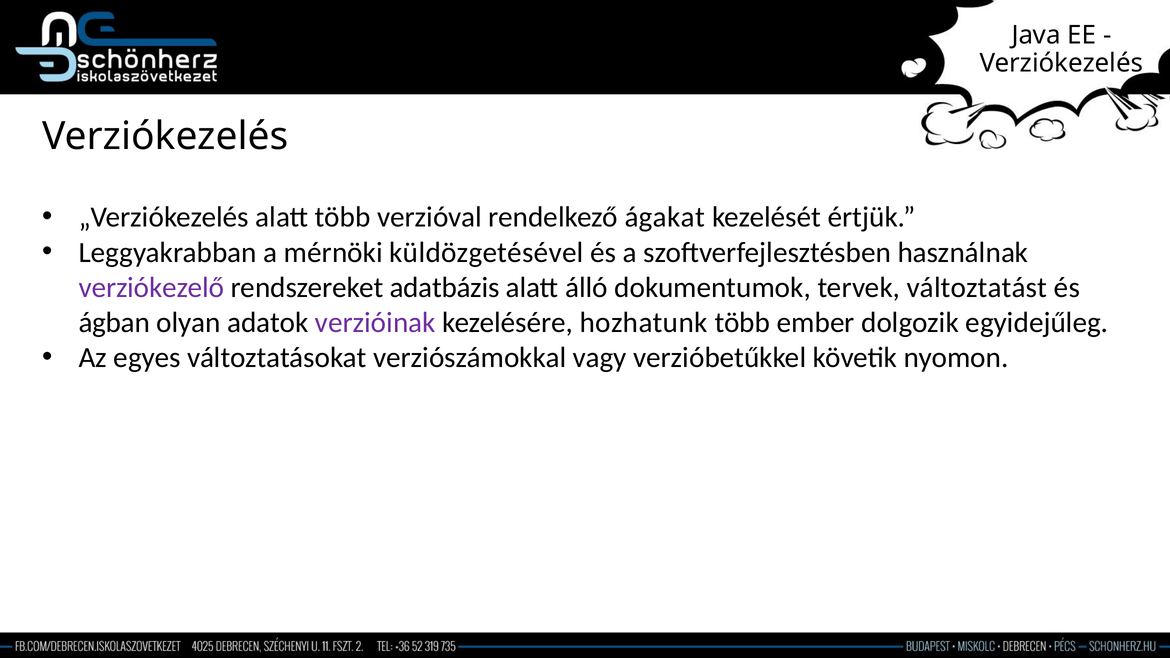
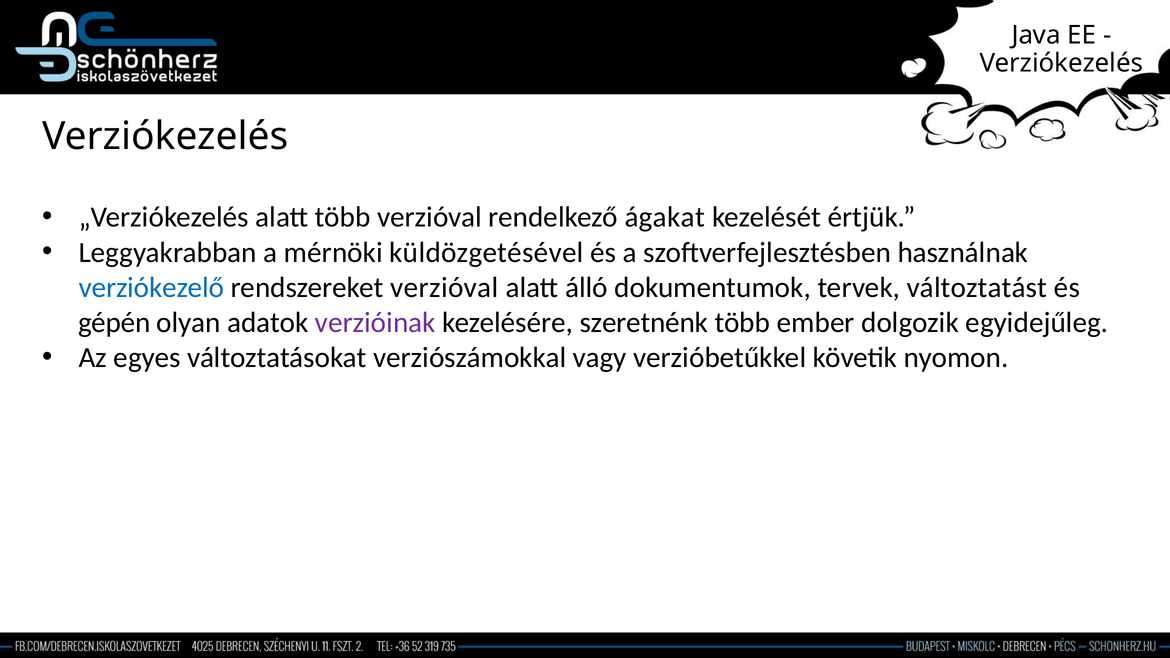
verziókezelő colour: purple -> blue
rendszereket adatbázis: adatbázis -> verzióval
ágban: ágban -> gépén
hozhatunk: hozhatunk -> szeretnénk
